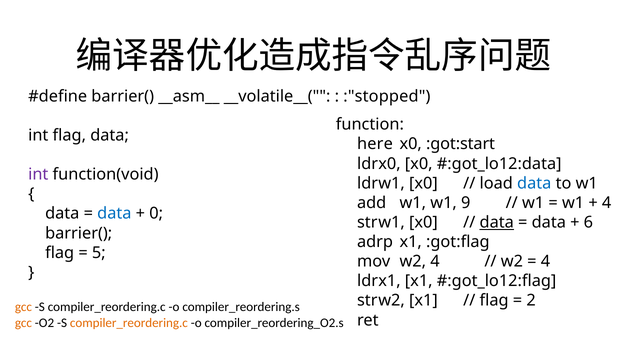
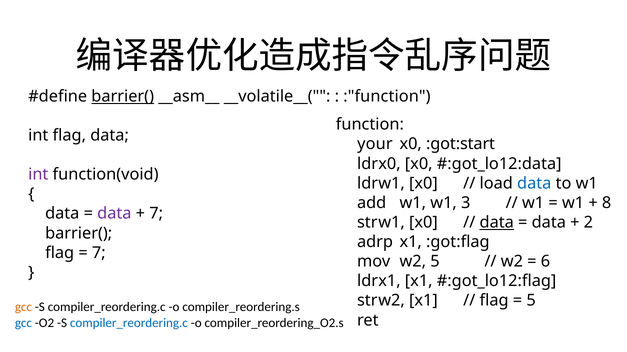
barrier( at (123, 96) underline: none -> present
:"stopped: :"stopped -> :"function
here: here -> your
9: 9 -> 3
4 at (607, 203): 4 -> 8
data at (114, 214) colour: blue -> purple
0 at (156, 214): 0 -> 7
6: 6 -> 2
5 at (99, 253): 5 -> 7
w2 4: 4 -> 5
4 at (545, 262): 4 -> 6
2 at (531, 301): 2 -> 5
gcc at (23, 323) colour: orange -> blue
compiler_reordering.c at (129, 323) colour: orange -> blue
